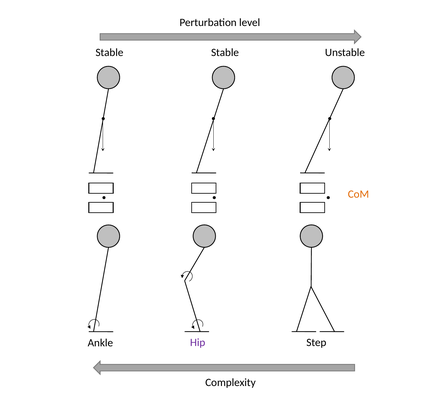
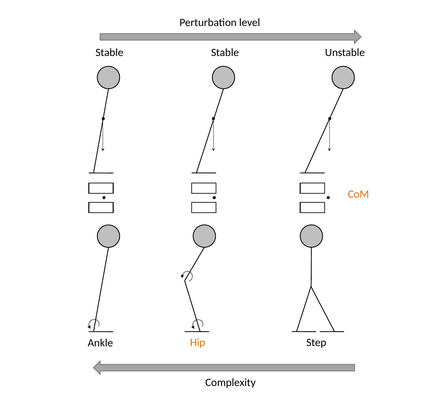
Hip colour: purple -> orange
